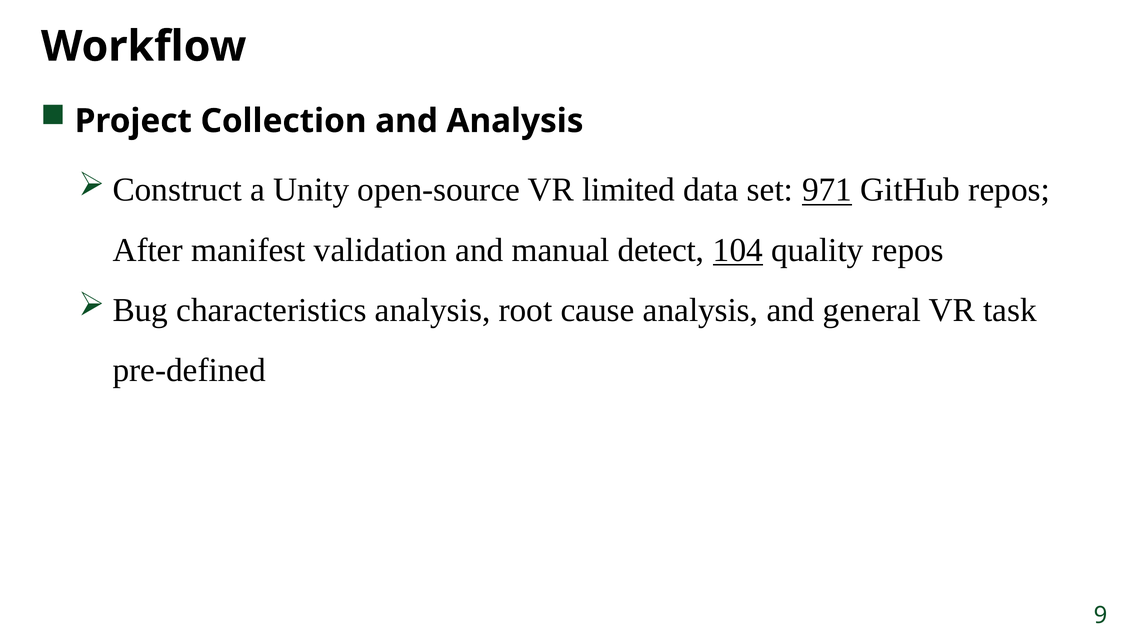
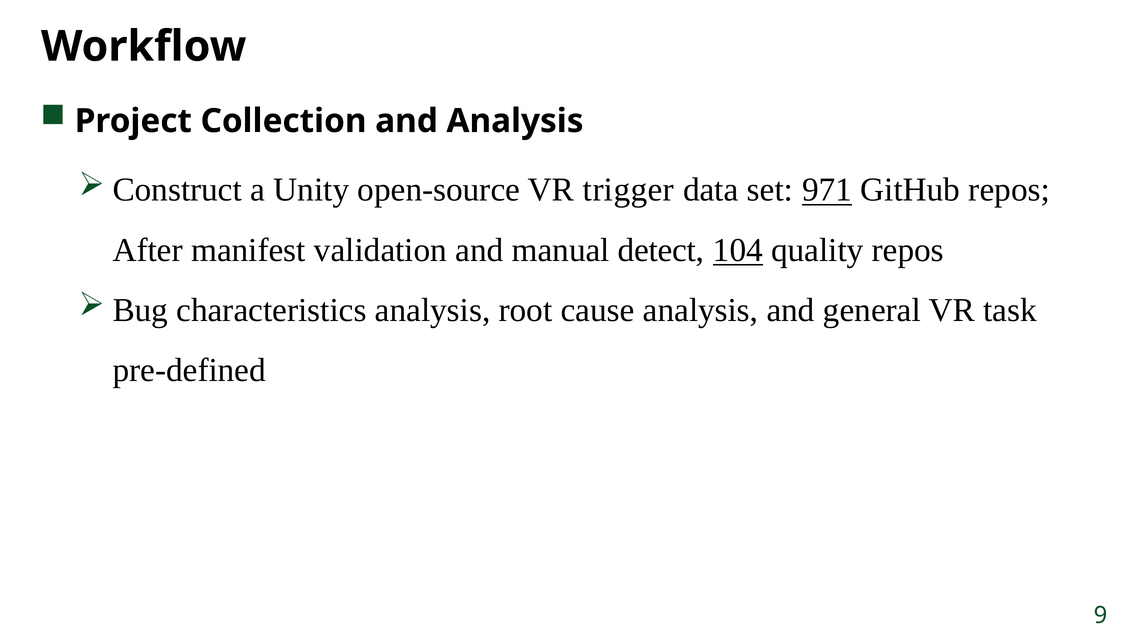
limited: limited -> trigger
